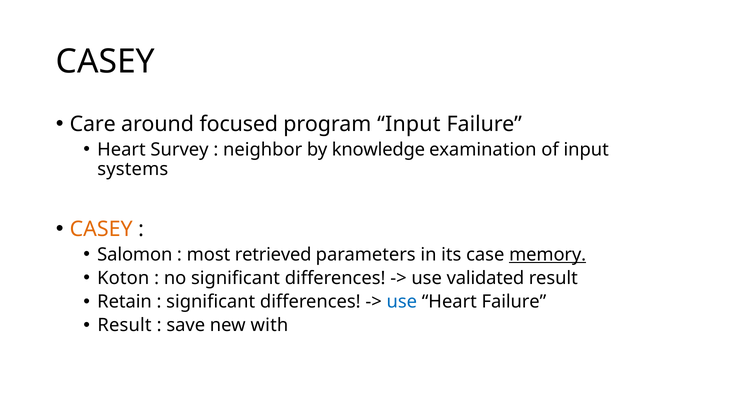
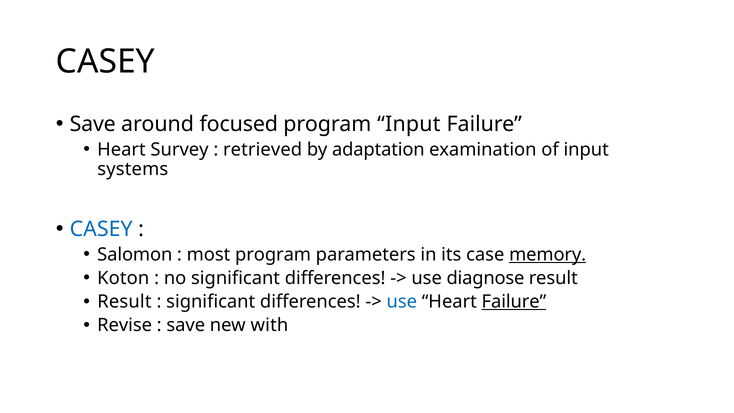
Care at (93, 124): Care -> Save
neighbor: neighbor -> retrieved
knowledge: knowledge -> adaptation
CASEY at (101, 229) colour: orange -> blue
most retrieved: retrieved -> program
validated: validated -> diagnose
Retain at (125, 302): Retain -> Result
Failure at (514, 302) underline: none -> present
Result at (125, 325): Result -> Revise
